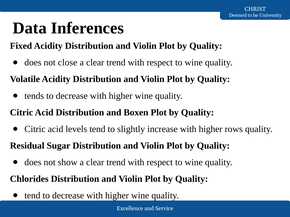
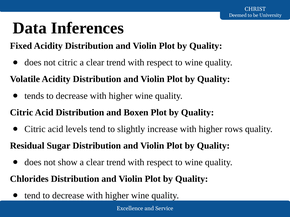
not close: close -> citric
